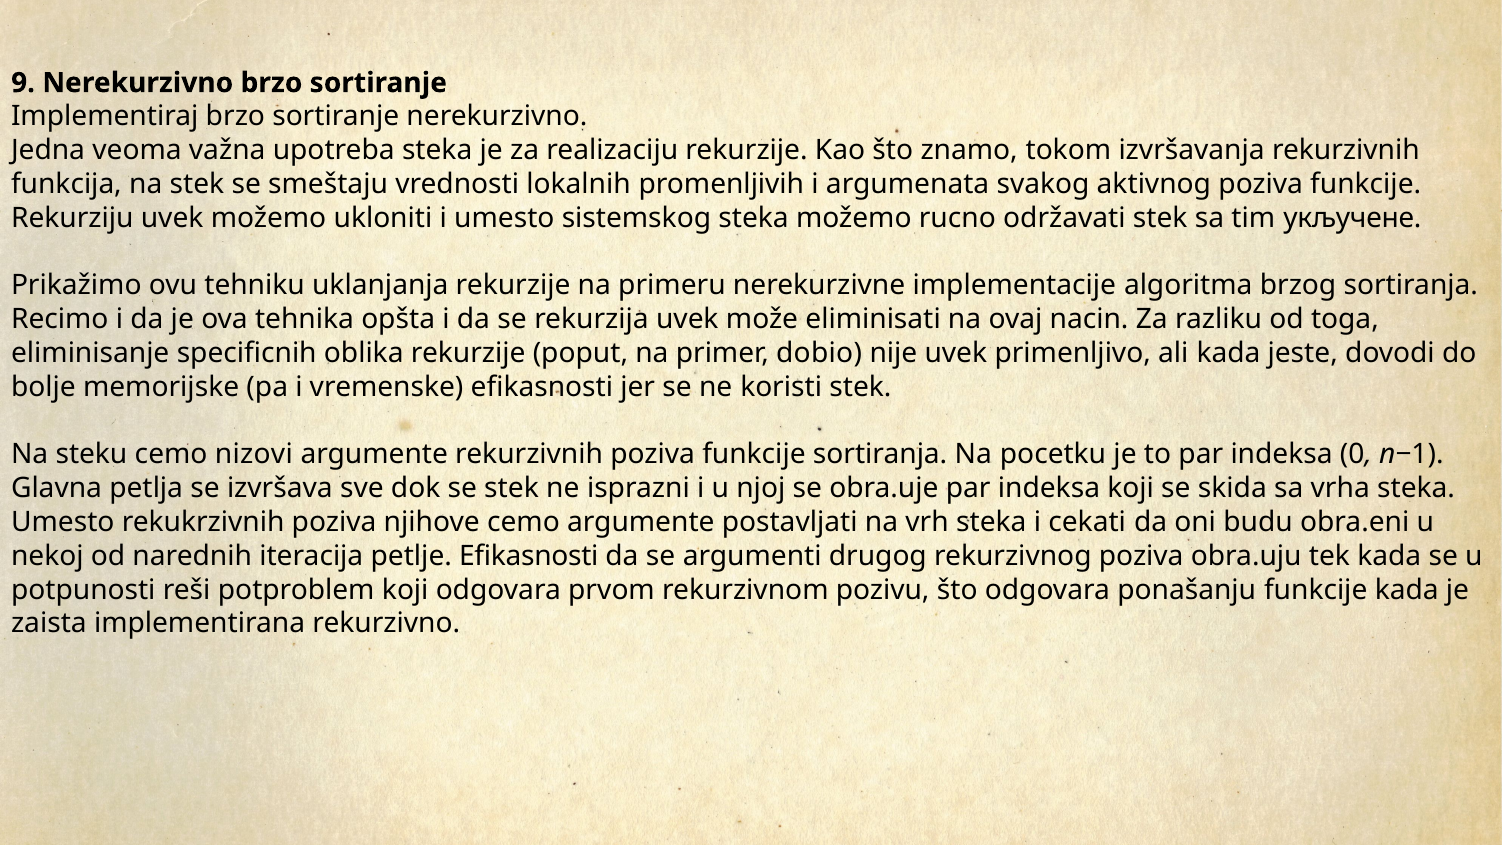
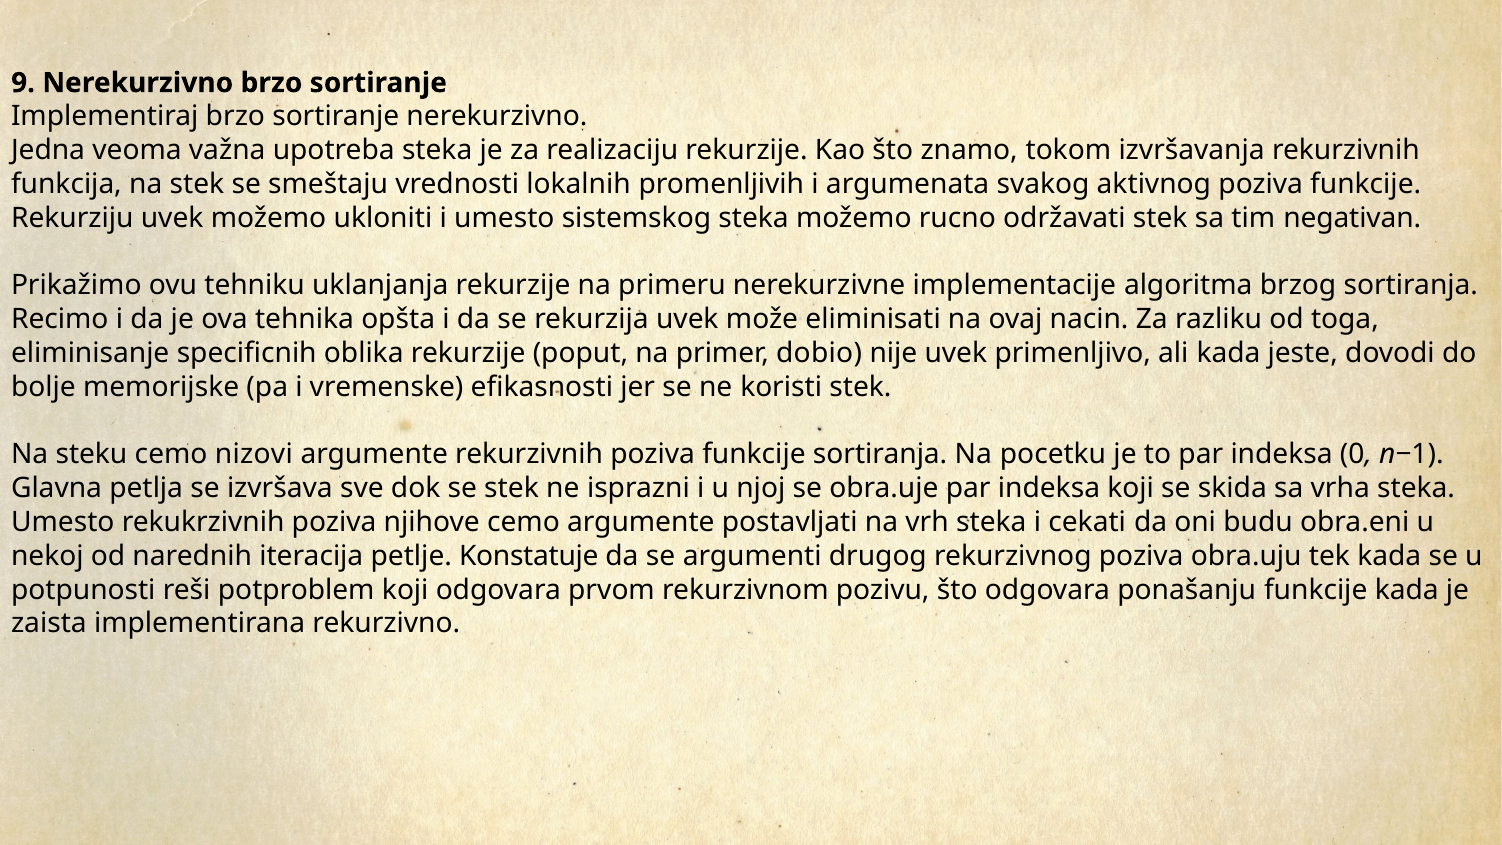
укључене: укључене -> negativan
petlje Efikasnosti: Efikasnosti -> Konstatuje
